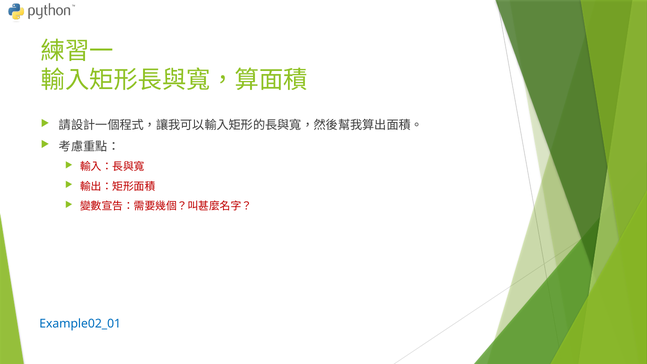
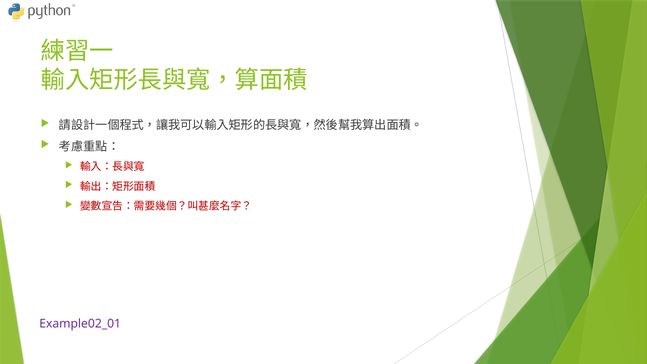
Example02_01 colour: blue -> purple
